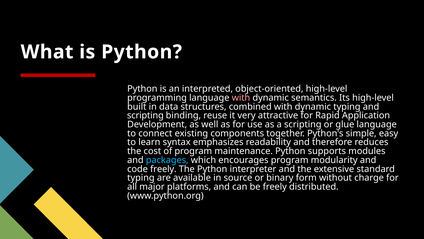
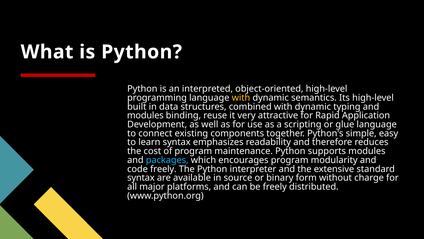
with at (241, 98) colour: pink -> yellow
scripting at (145, 115): scripting -> modules
typing at (141, 178): typing -> syntax
